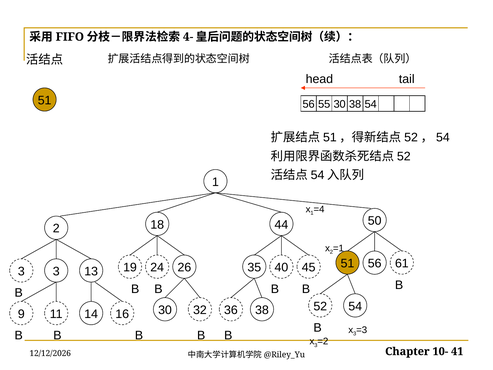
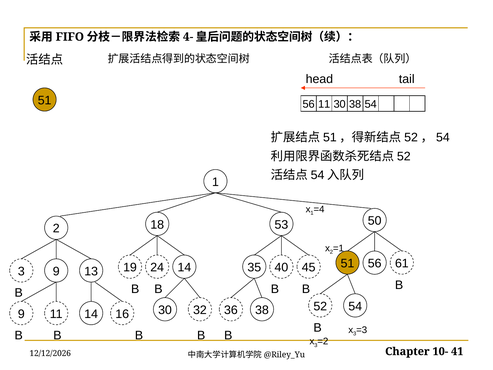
56 55: 55 -> 11
44: 44 -> 53
24 26: 26 -> 14
3 3: 3 -> 9
